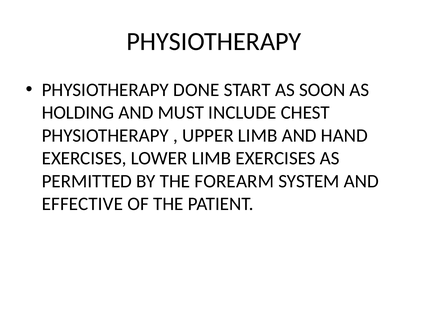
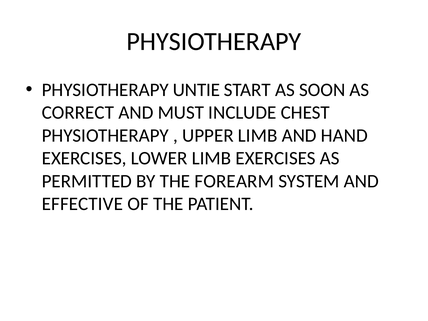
DONE: DONE -> UNTIE
HOLDING: HOLDING -> CORRECT
